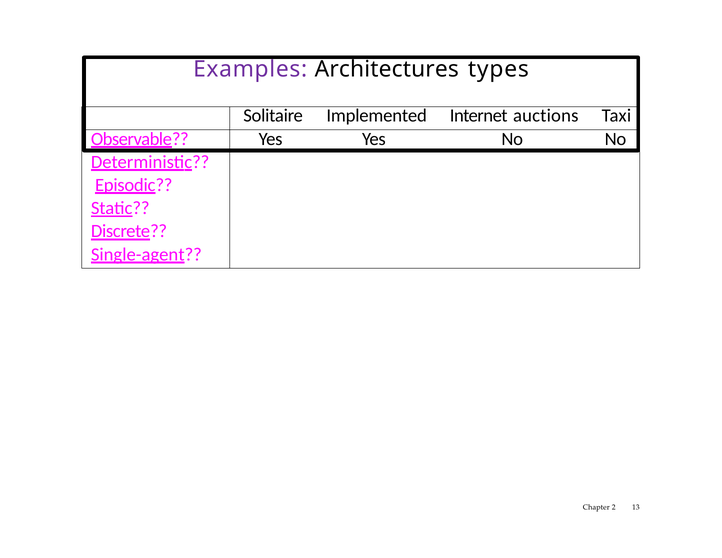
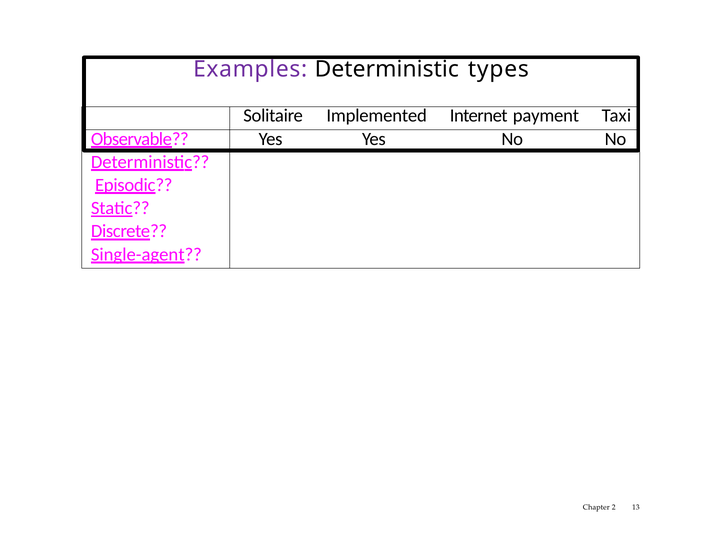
Examples Architectures: Architectures -> Deterministic
auctions: auctions -> payment
